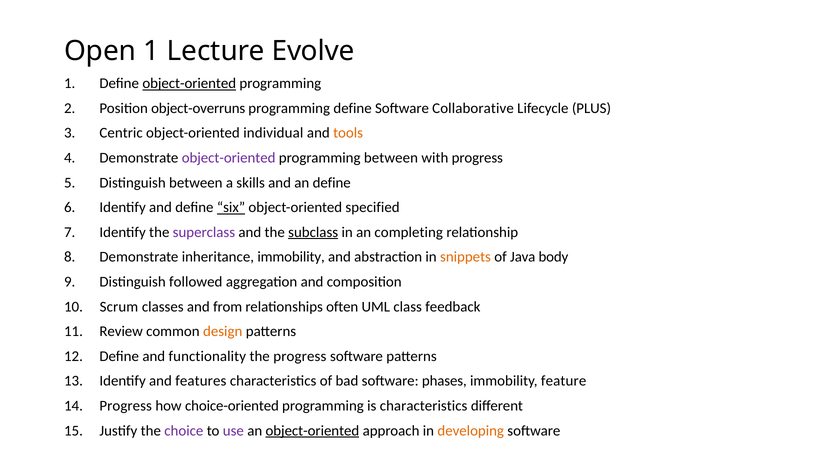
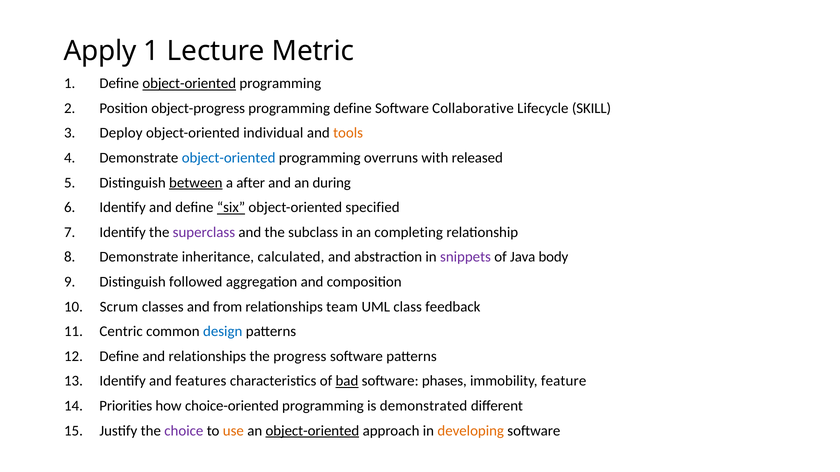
Open: Open -> Apply
Evolve: Evolve -> Metric
object-overruns: object-overruns -> object-progress
PLUS: PLUS -> SKILL
Centric: Centric -> Deploy
object-oriented at (229, 158) colour: purple -> blue
programming between: between -> overruns
with progress: progress -> released
between at (196, 183) underline: none -> present
skills: skills -> after
an define: define -> during
subclass underline: present -> none
inheritance immobility: immobility -> calculated
snippets colour: orange -> purple
often: often -> team
Review: Review -> Centric
design colour: orange -> blue
and functionality: functionality -> relationships
bad underline: none -> present
Progress at (126, 406): Progress -> Priorities
is characteristics: characteristics -> demonstrated
use colour: purple -> orange
